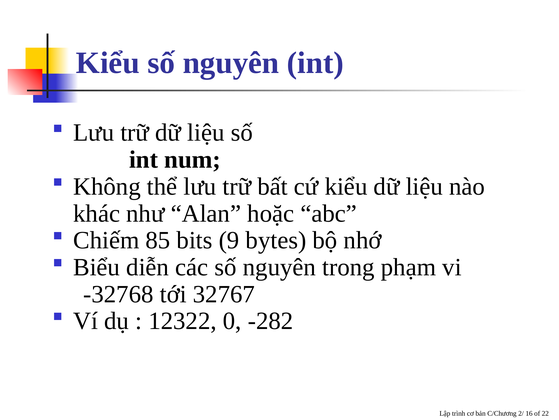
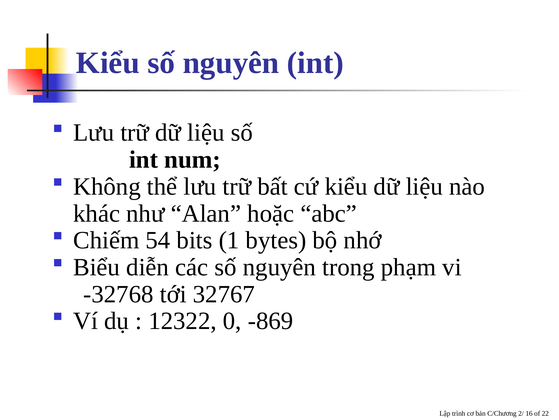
85: 85 -> 54
9: 9 -> 1
-282: -282 -> -869
